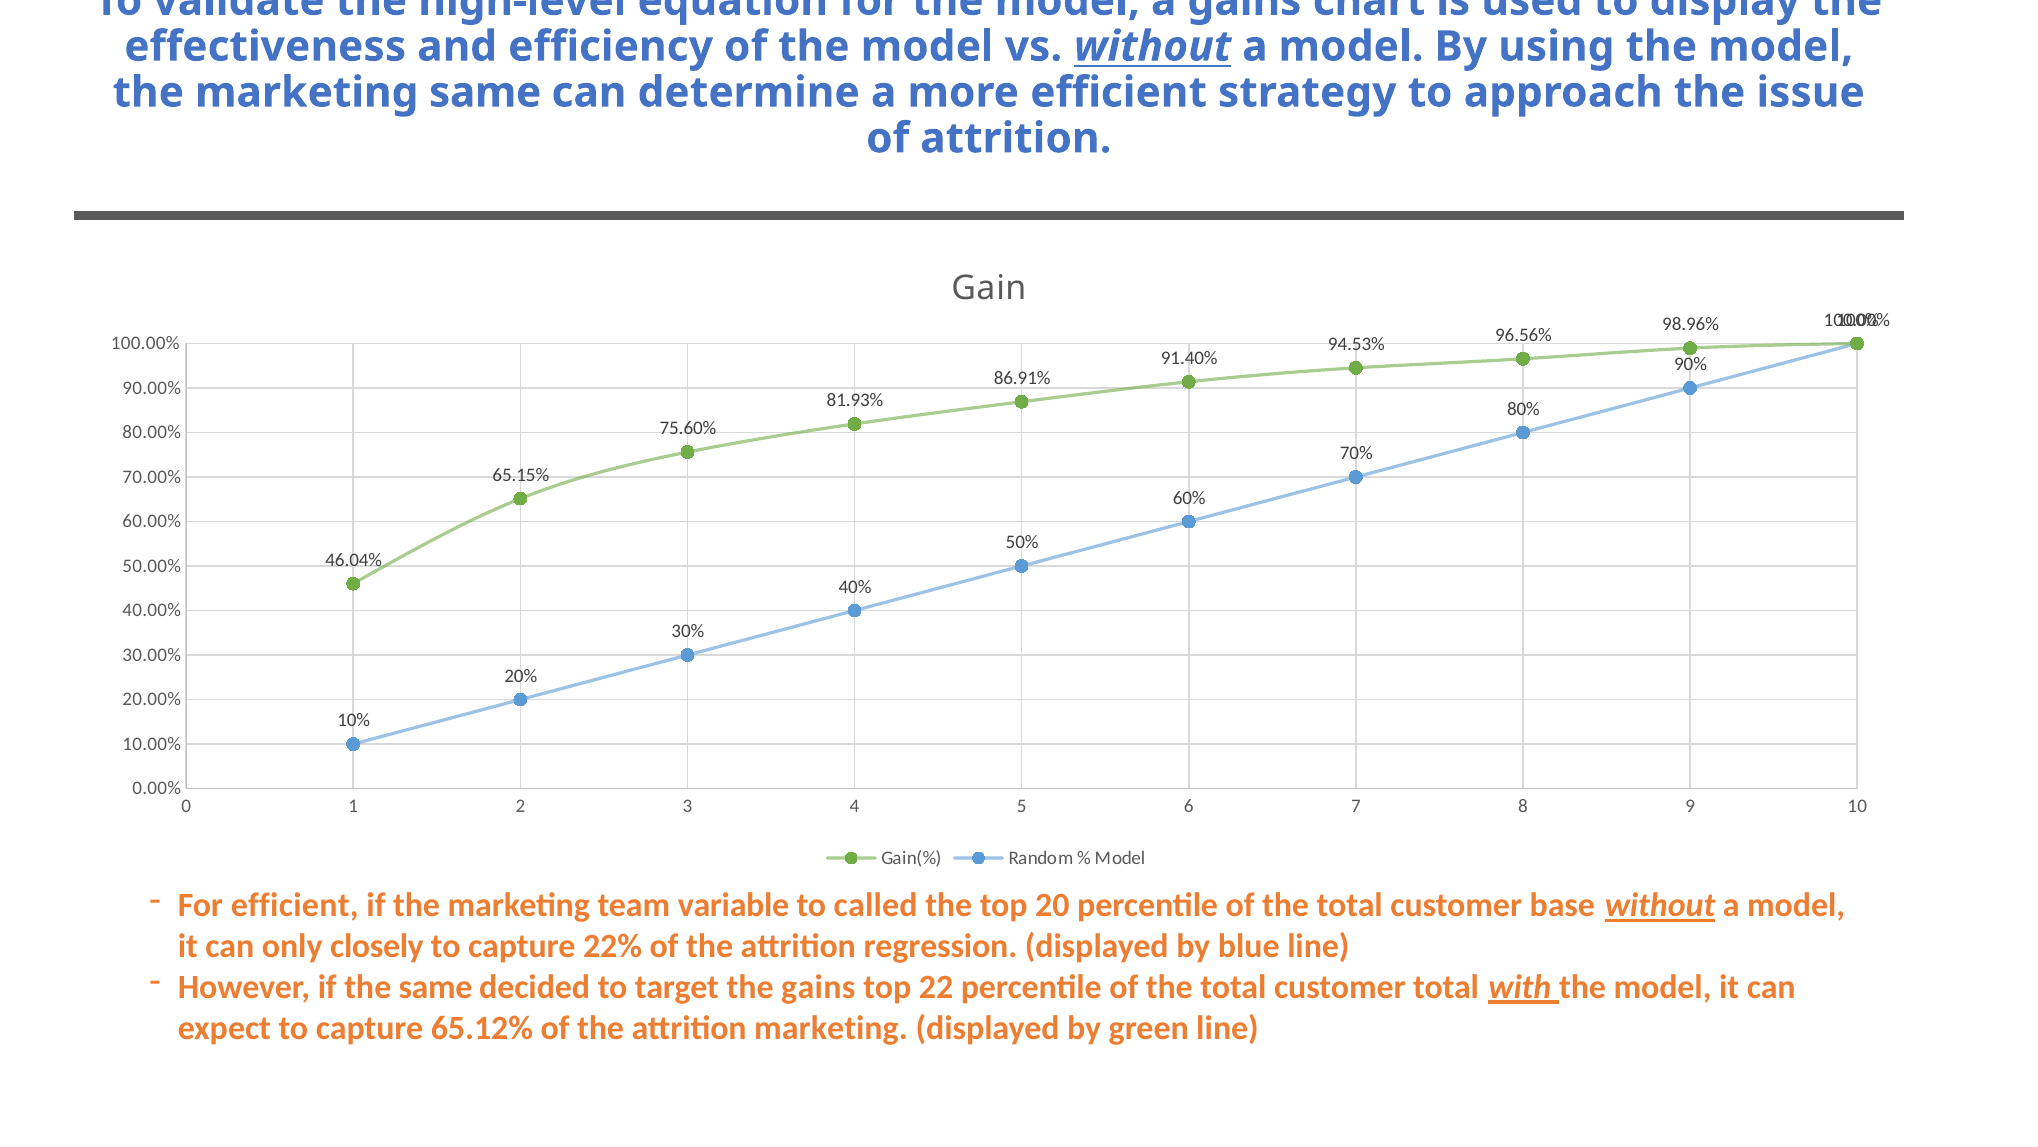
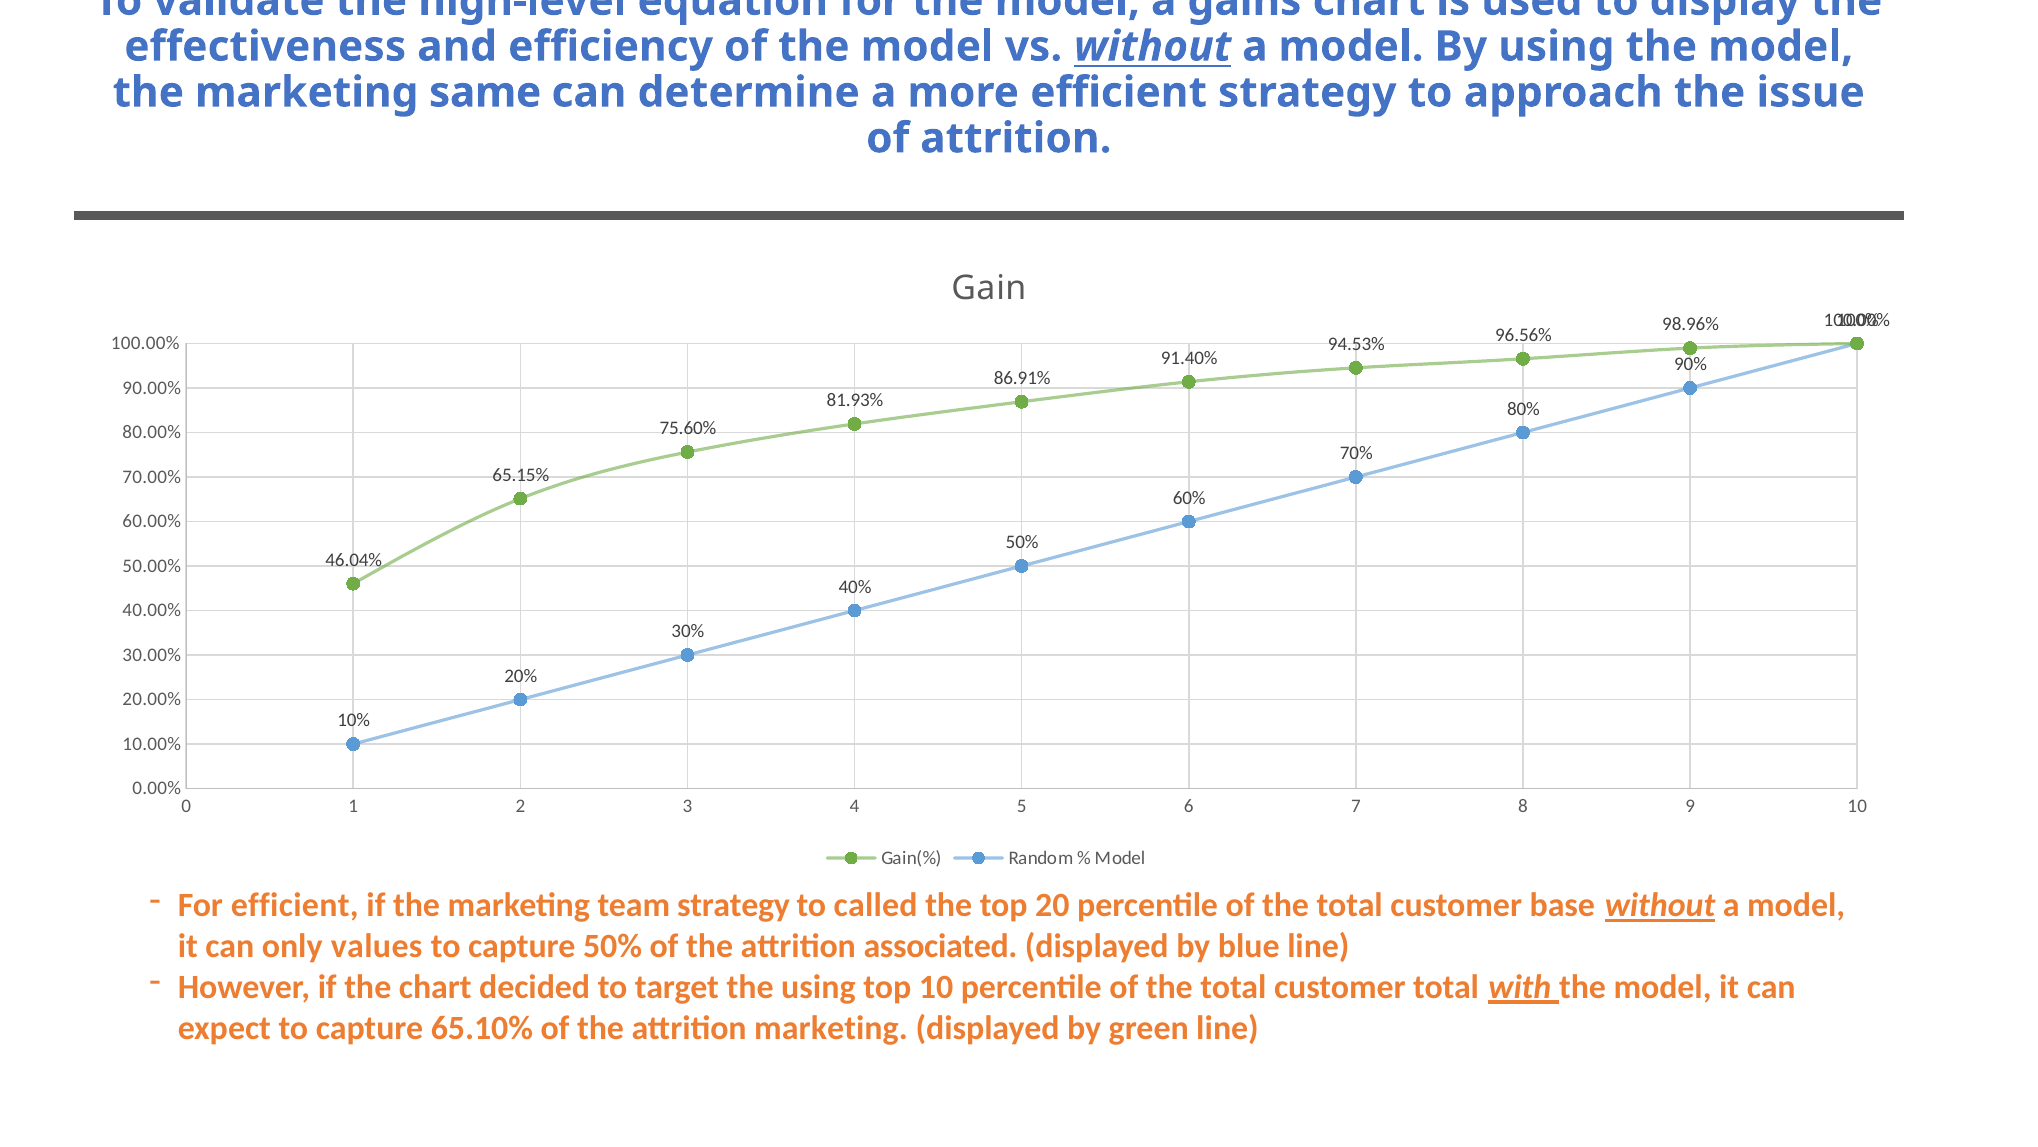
team variable: variable -> strategy
closely: closely -> values
capture 22%: 22% -> 50%
regression: regression -> associated
the same: same -> chart
the gains: gains -> using
top 22: 22 -> 10
65.12%: 65.12% -> 65.10%
